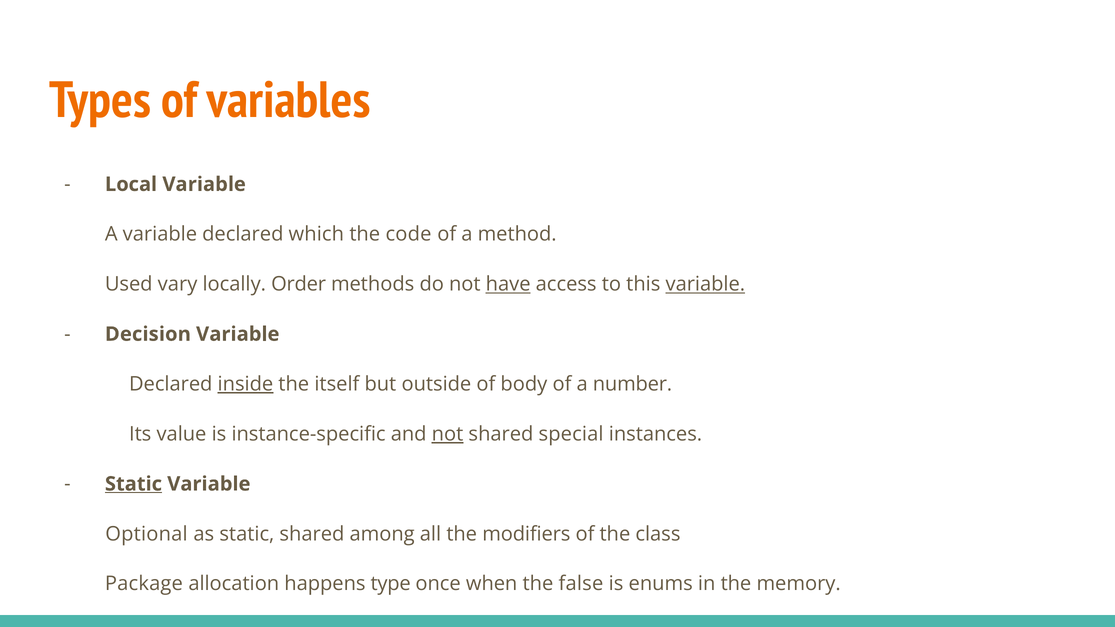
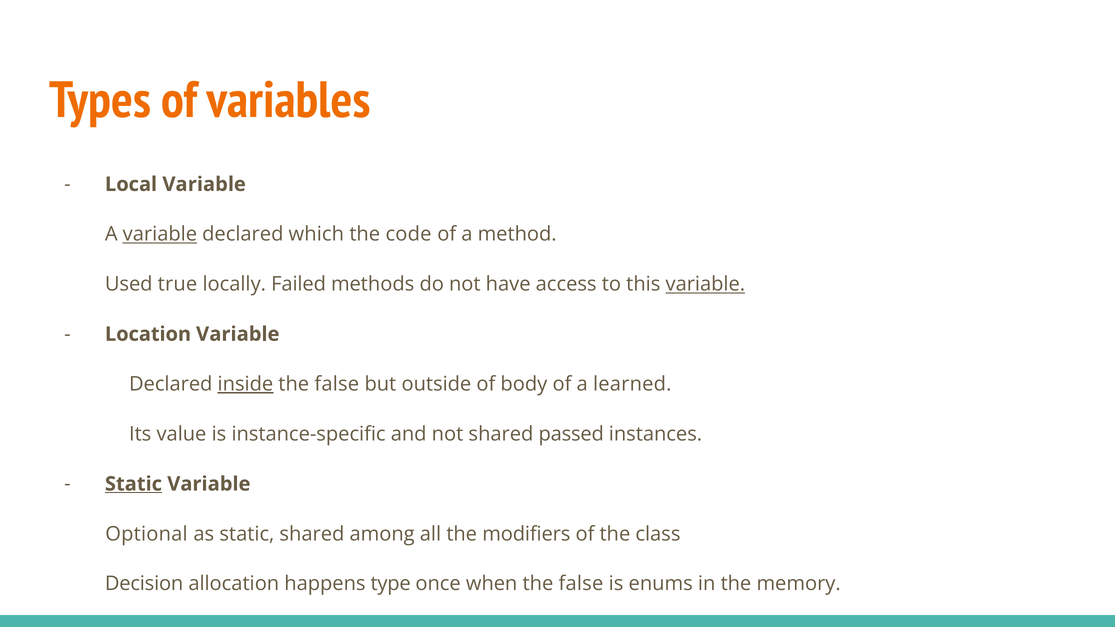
variable at (160, 234) underline: none -> present
vary: vary -> true
Order: Order -> Failed
have underline: present -> none
Decision: Decision -> Location
itself at (337, 384): itself -> false
number: number -> learned
not at (448, 434) underline: present -> none
special: special -> passed
Package: Package -> Decision
